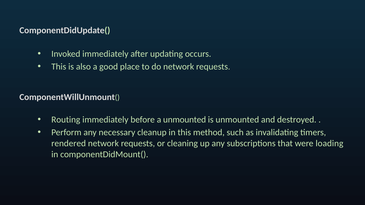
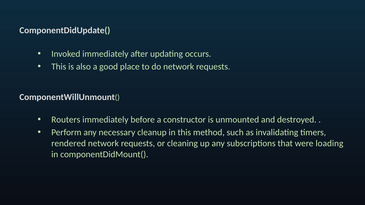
Routing: Routing -> Routers
a unmounted: unmounted -> constructor
